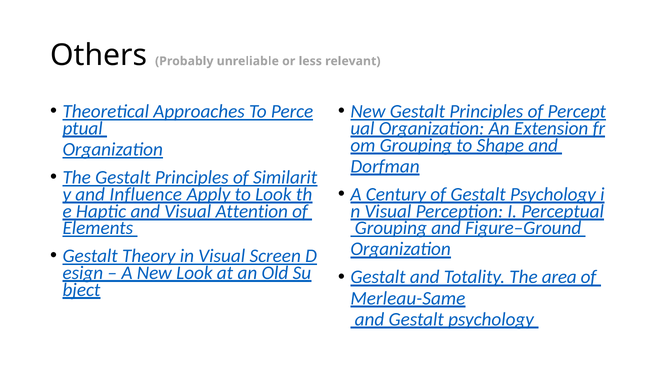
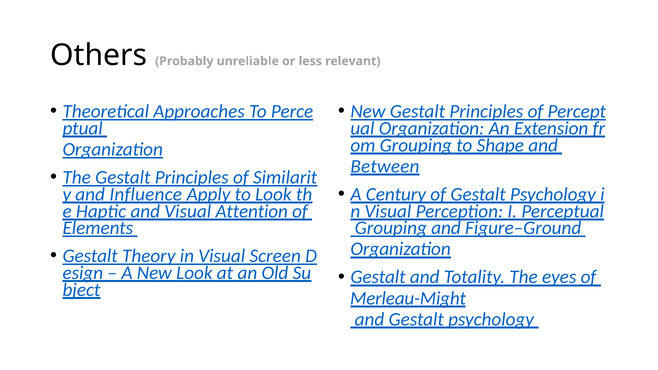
Dorfman: Dorfman -> Between
area: area -> eyes
Merleau-Same: Merleau-Same -> Merleau-Might
